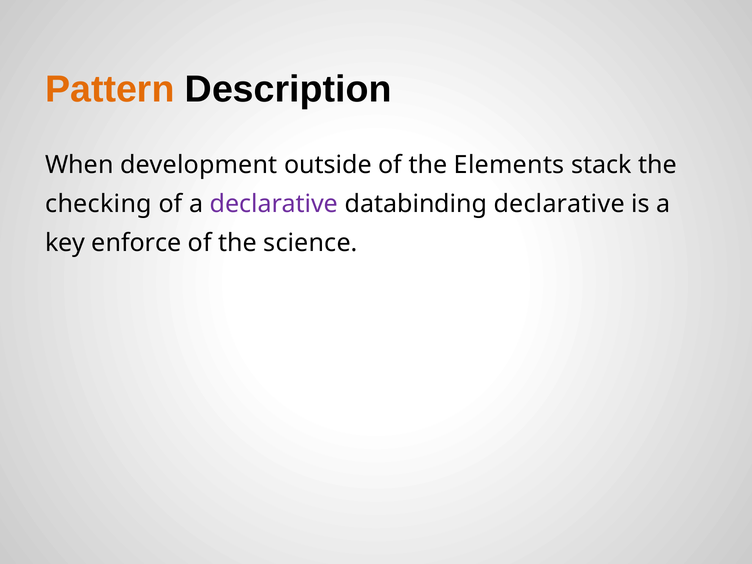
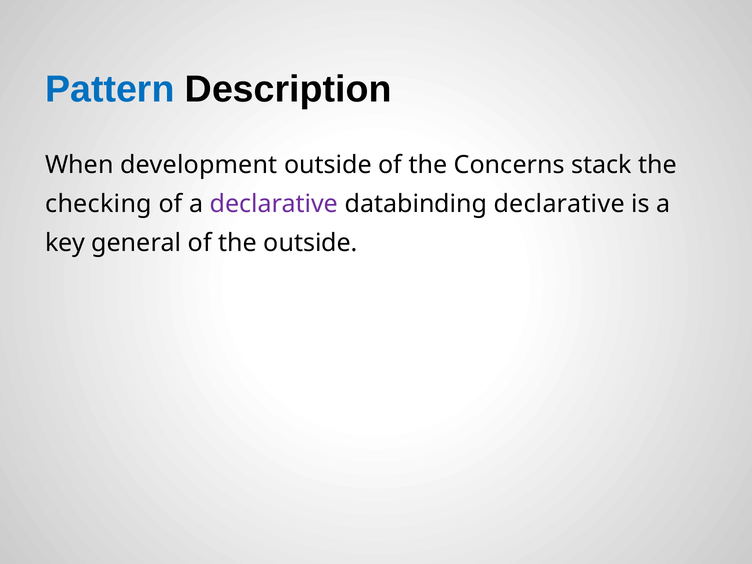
Pattern colour: orange -> blue
Elements: Elements -> Concerns
enforce: enforce -> general
the science: science -> outside
